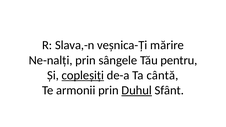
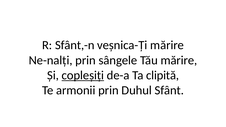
Slava,-n: Slava,-n -> Sfânt,-n
Tău pentru: pentru -> mărire
cântă: cântă -> clipită
Duhul underline: present -> none
